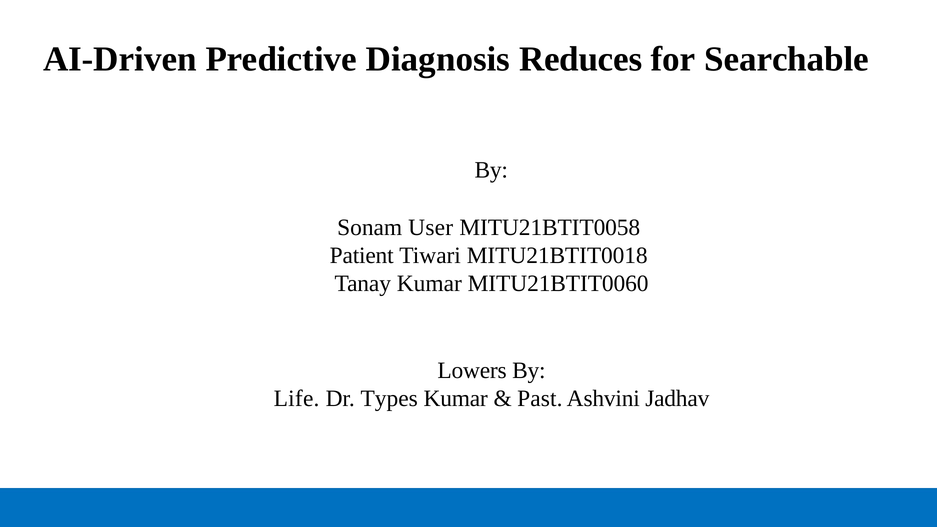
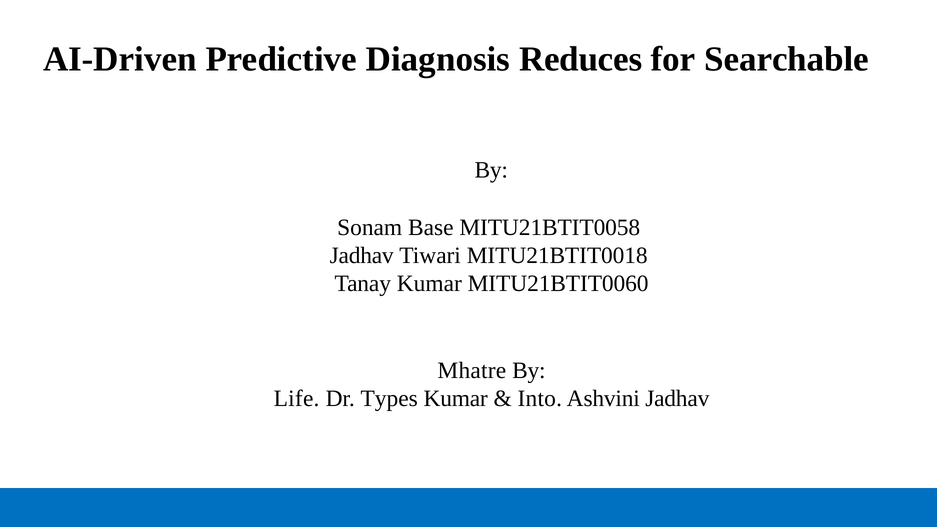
User: User -> Base
Patient at (362, 256): Patient -> Jadhav
Lowers: Lowers -> Mhatre
Past: Past -> Into
